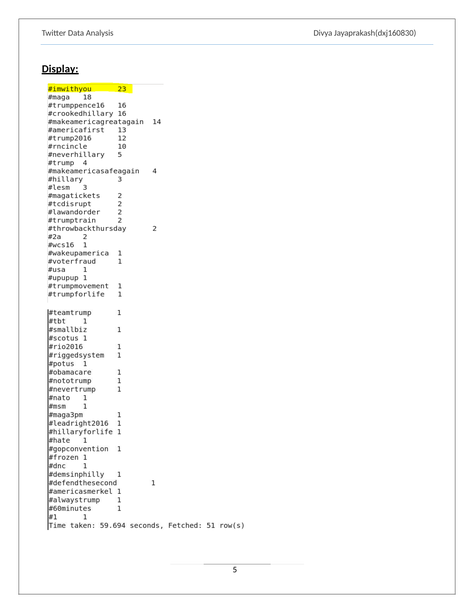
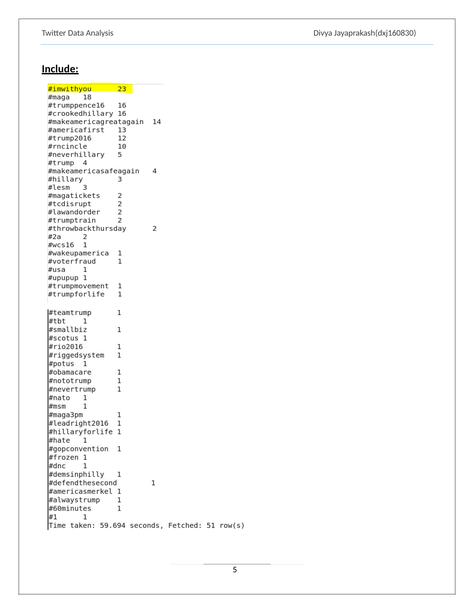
Display: Display -> Include
